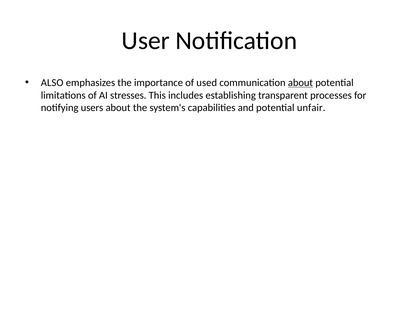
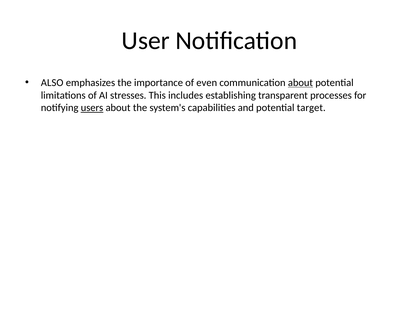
used: used -> even
users underline: none -> present
unfair: unfair -> target
